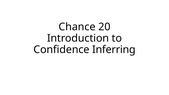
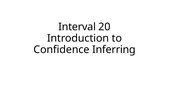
Chance: Chance -> Interval
